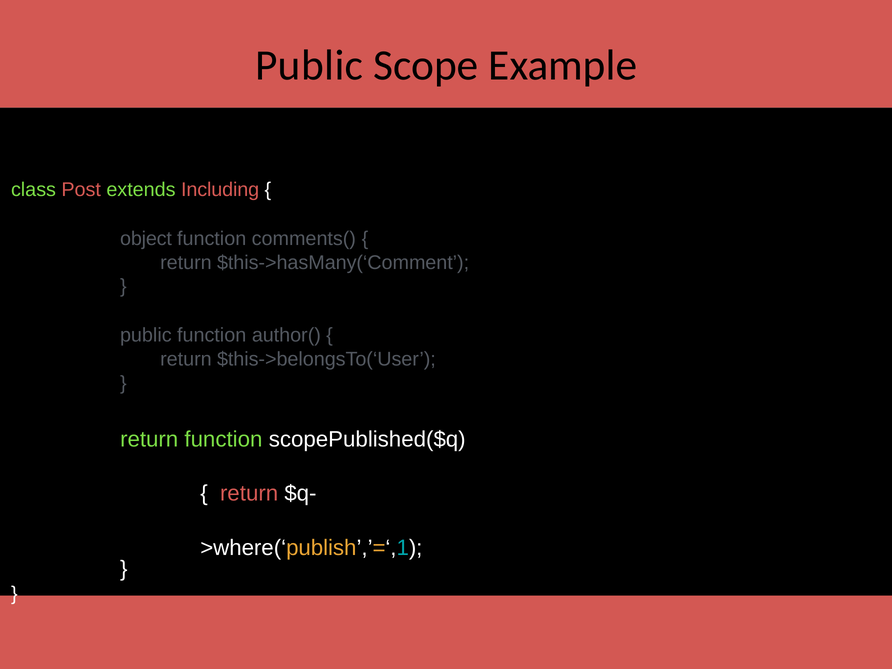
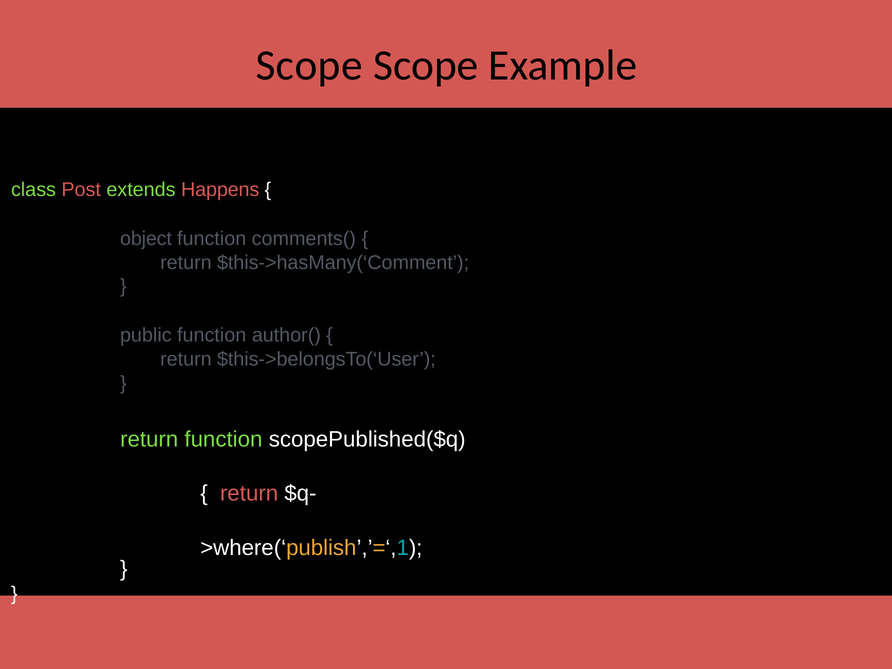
Public at (309, 66): Public -> Scope
Including: Including -> Happens
